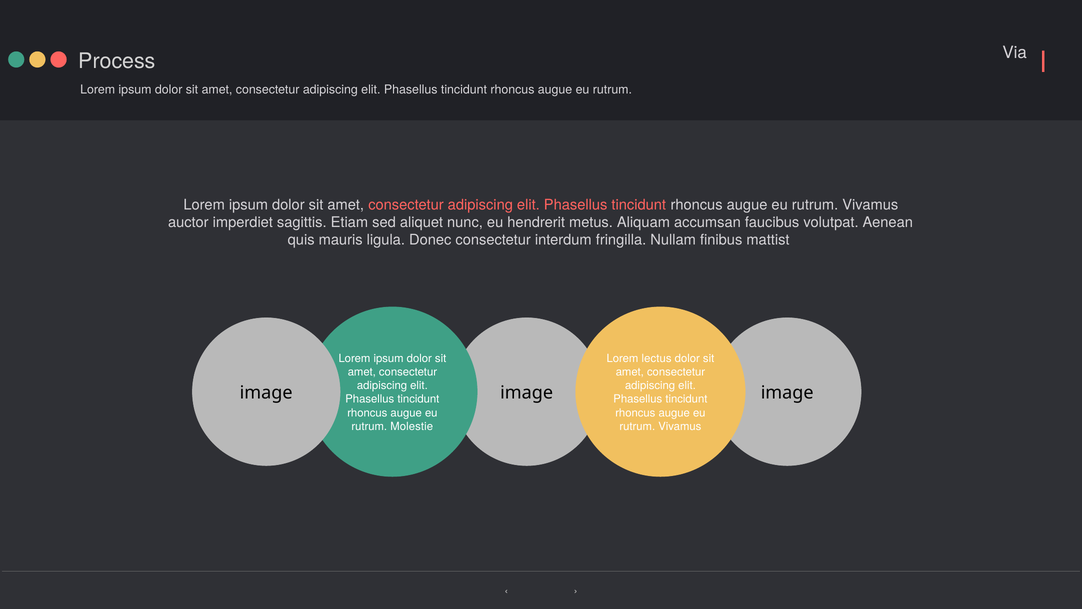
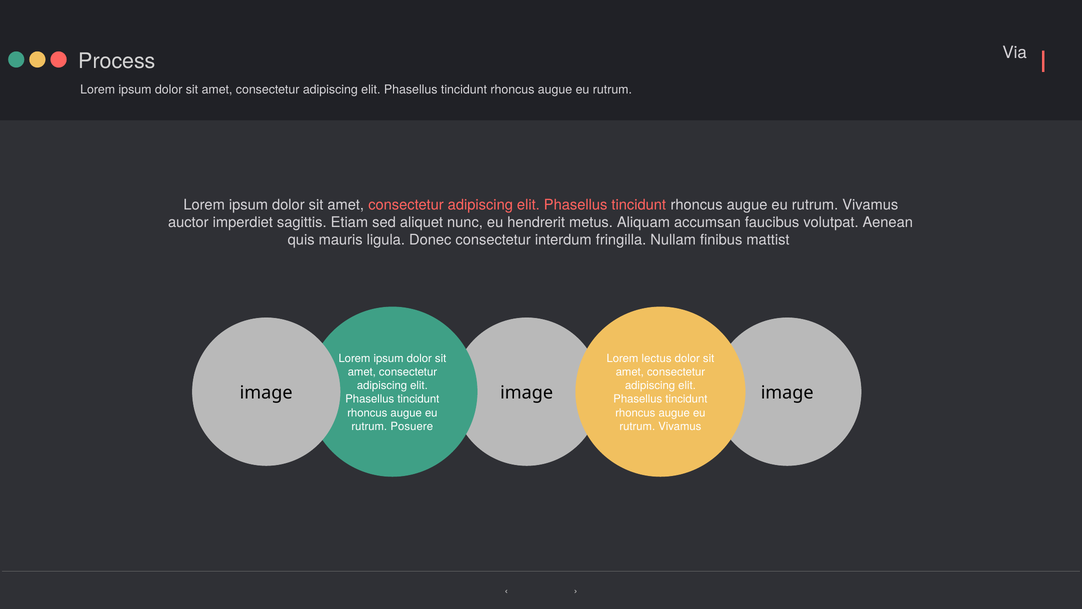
Molestie: Molestie -> Posuere
